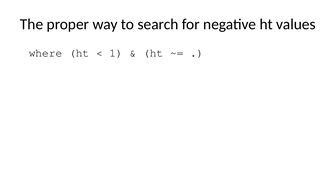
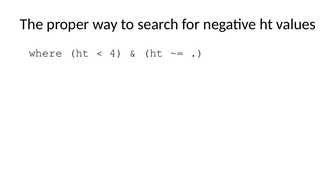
1: 1 -> 4
